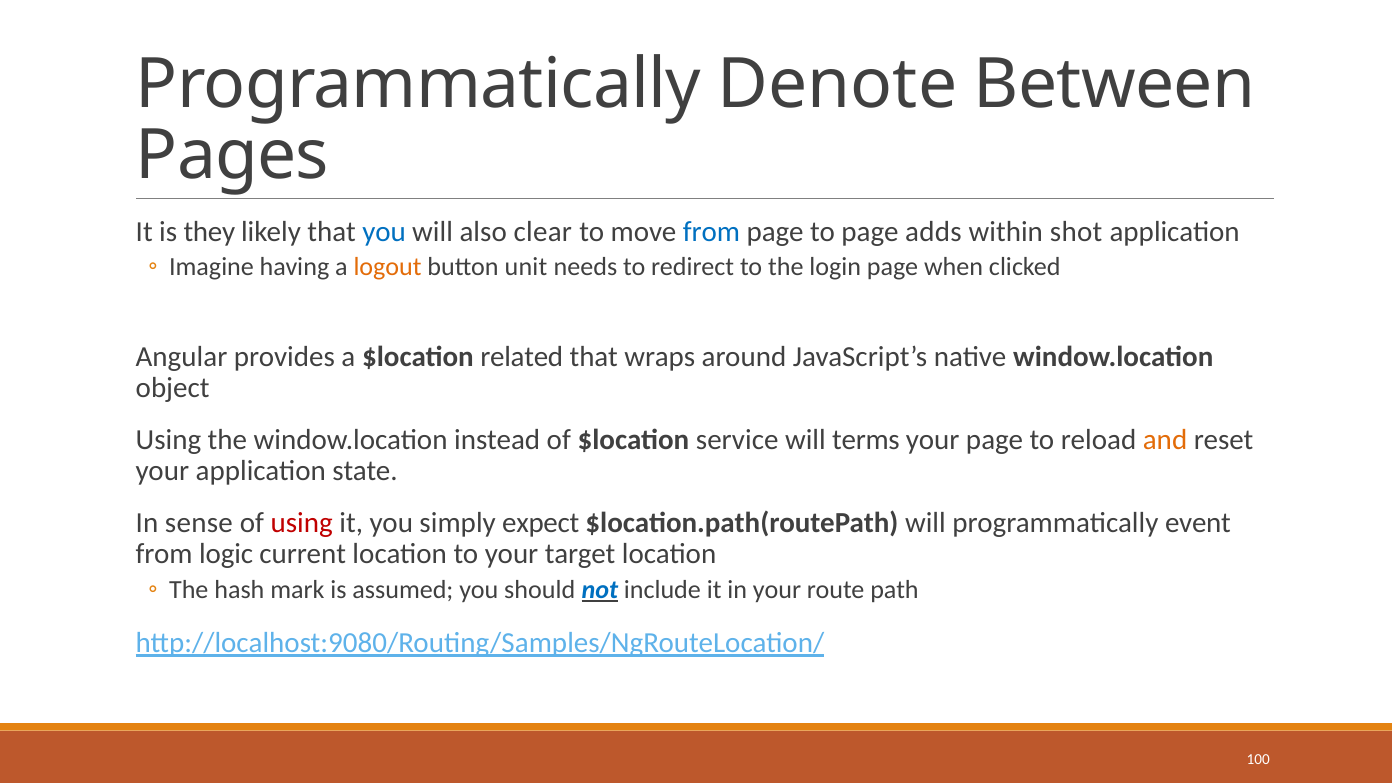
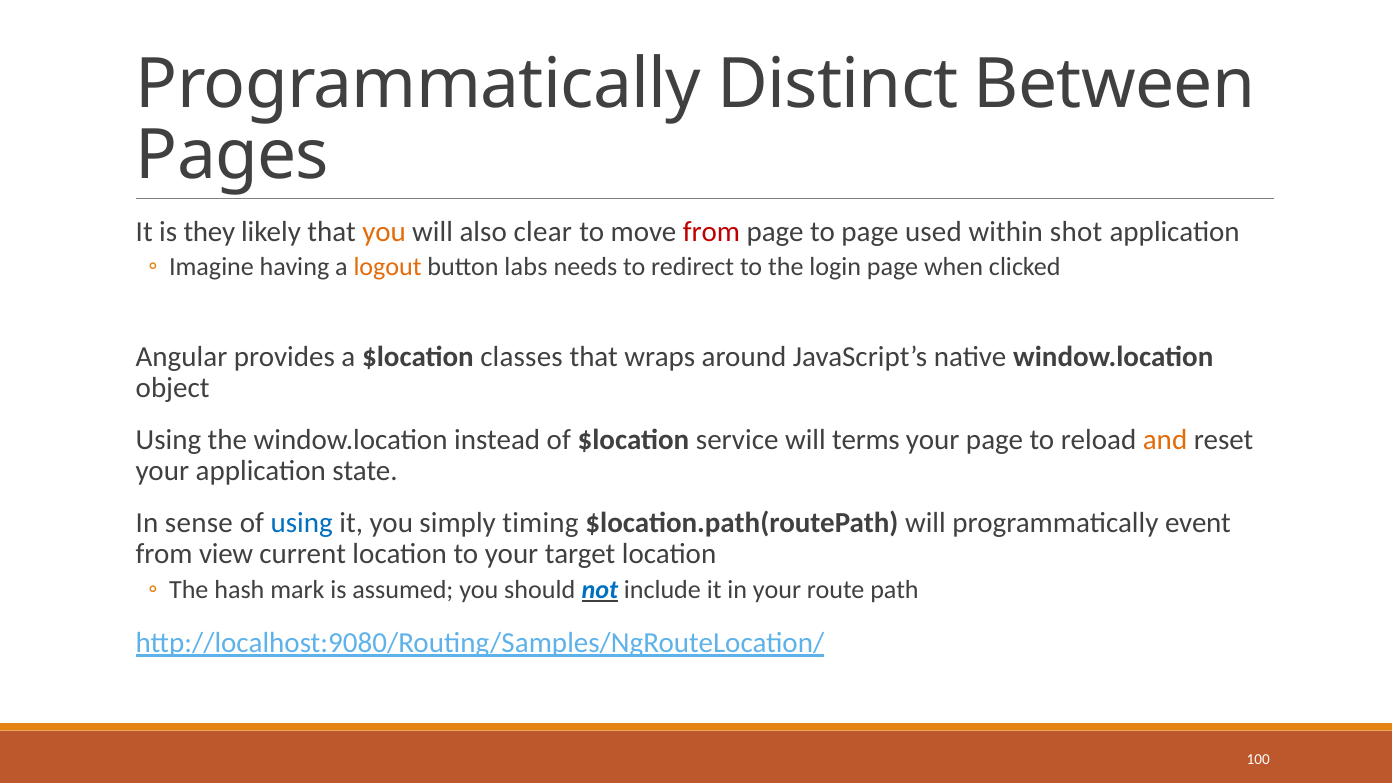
Denote: Denote -> Distinct
you at (384, 231) colour: blue -> orange
from at (711, 231) colour: blue -> red
adds: adds -> used
unit: unit -> labs
related: related -> classes
using at (302, 523) colour: red -> blue
expect: expect -> timing
logic: logic -> view
